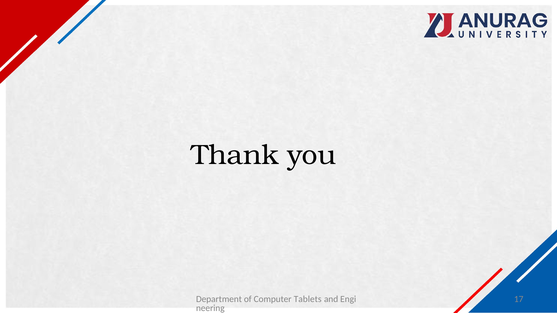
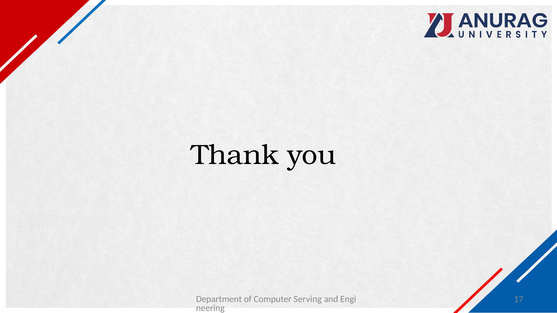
Tablets: Tablets -> Serving
